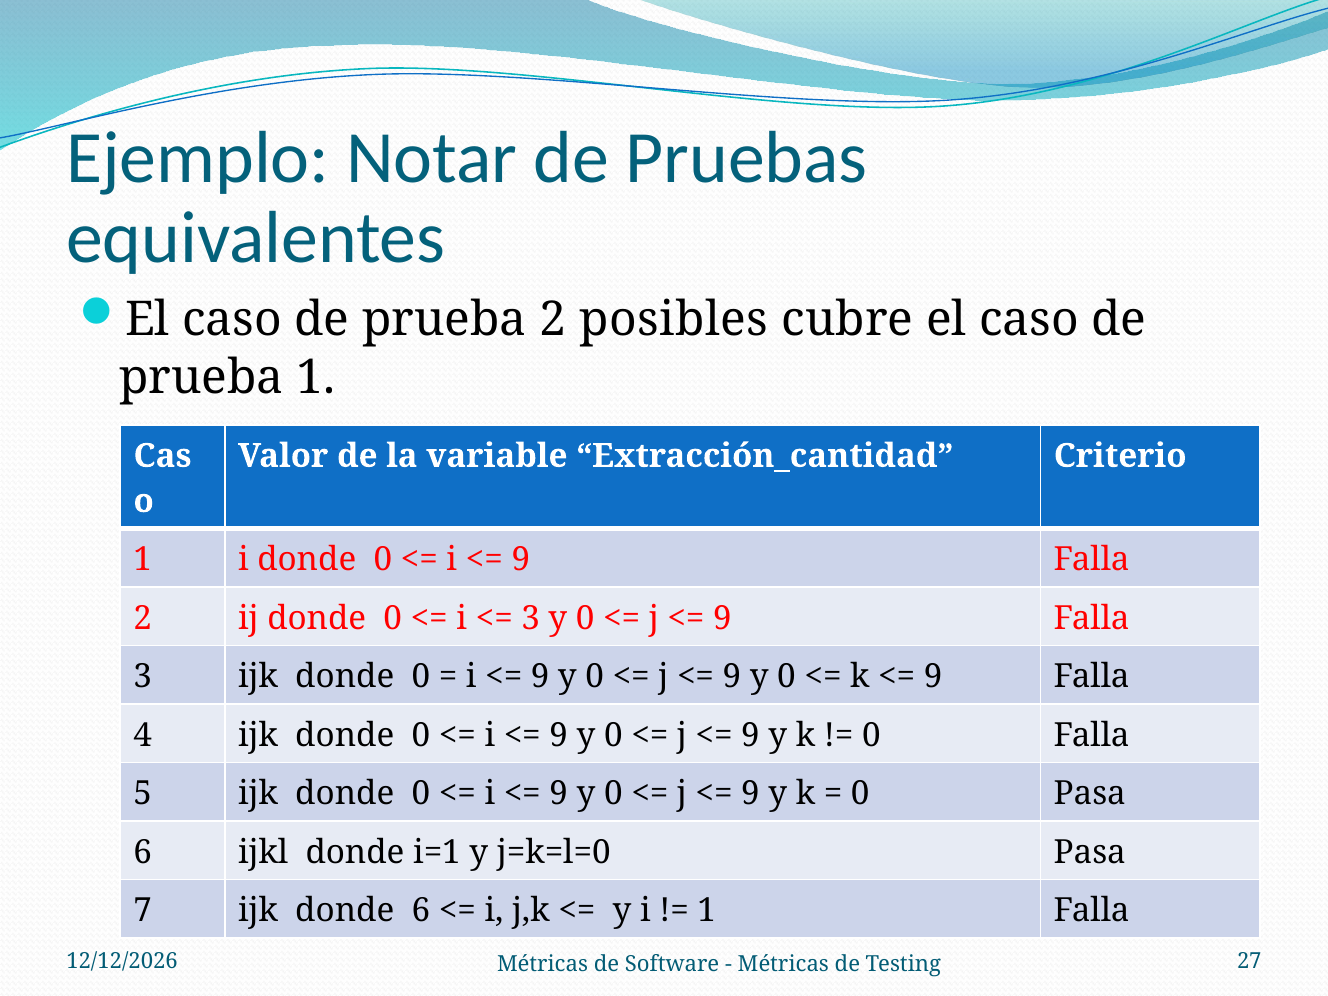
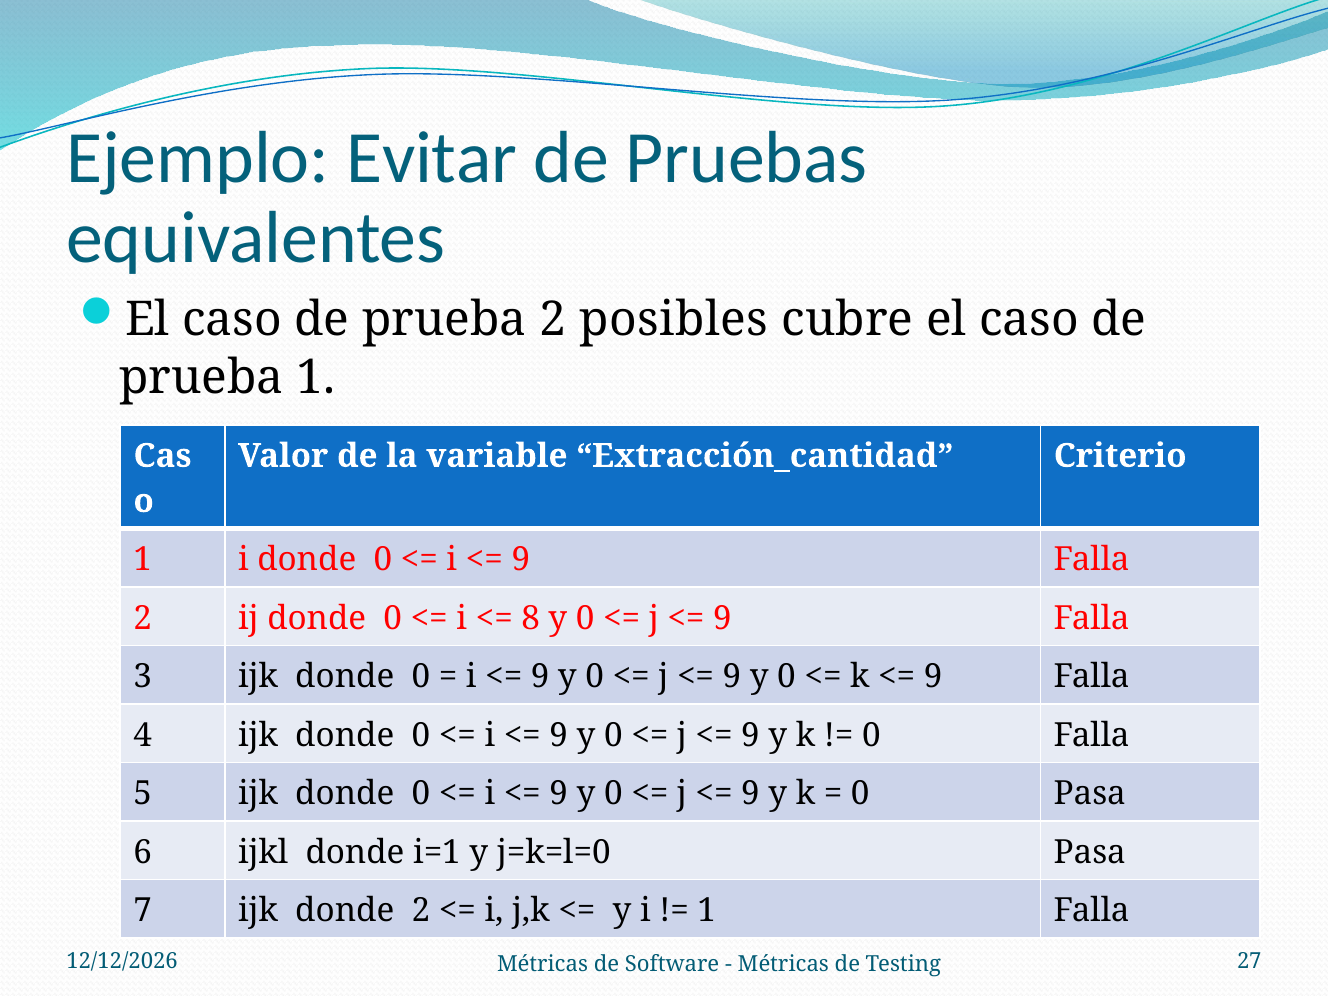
Notar: Notar -> Evitar
3 at (531, 618): 3 -> 8
donde 6: 6 -> 2
